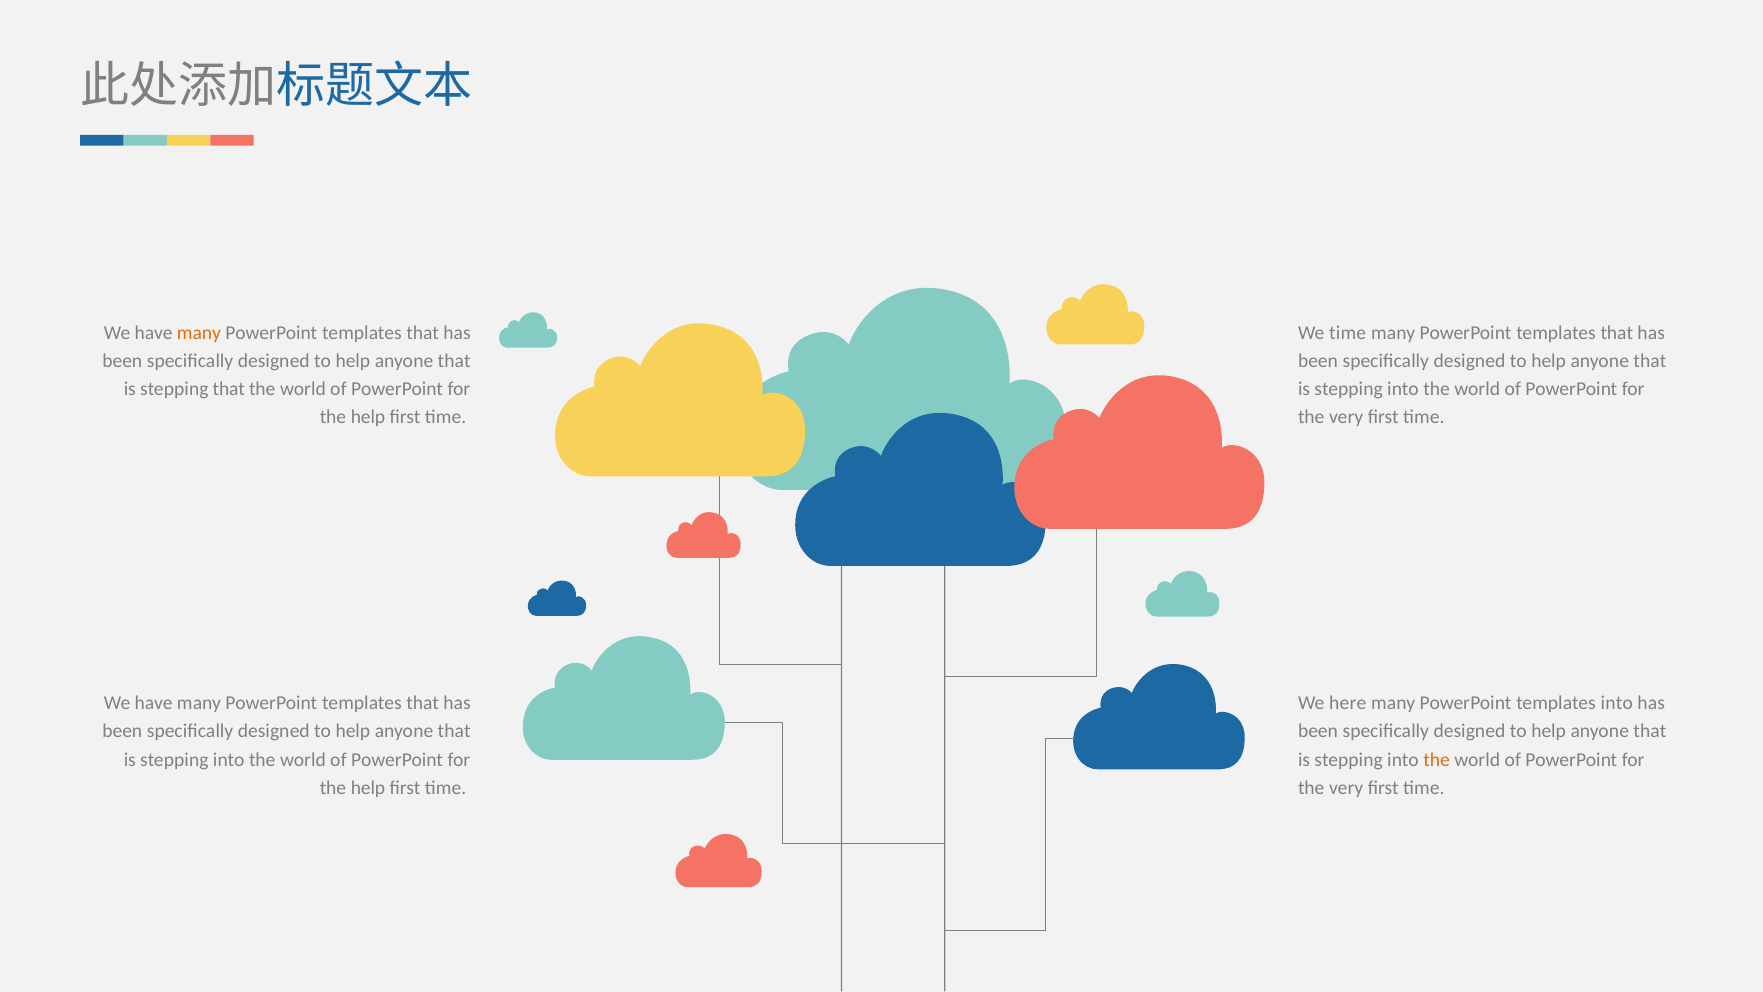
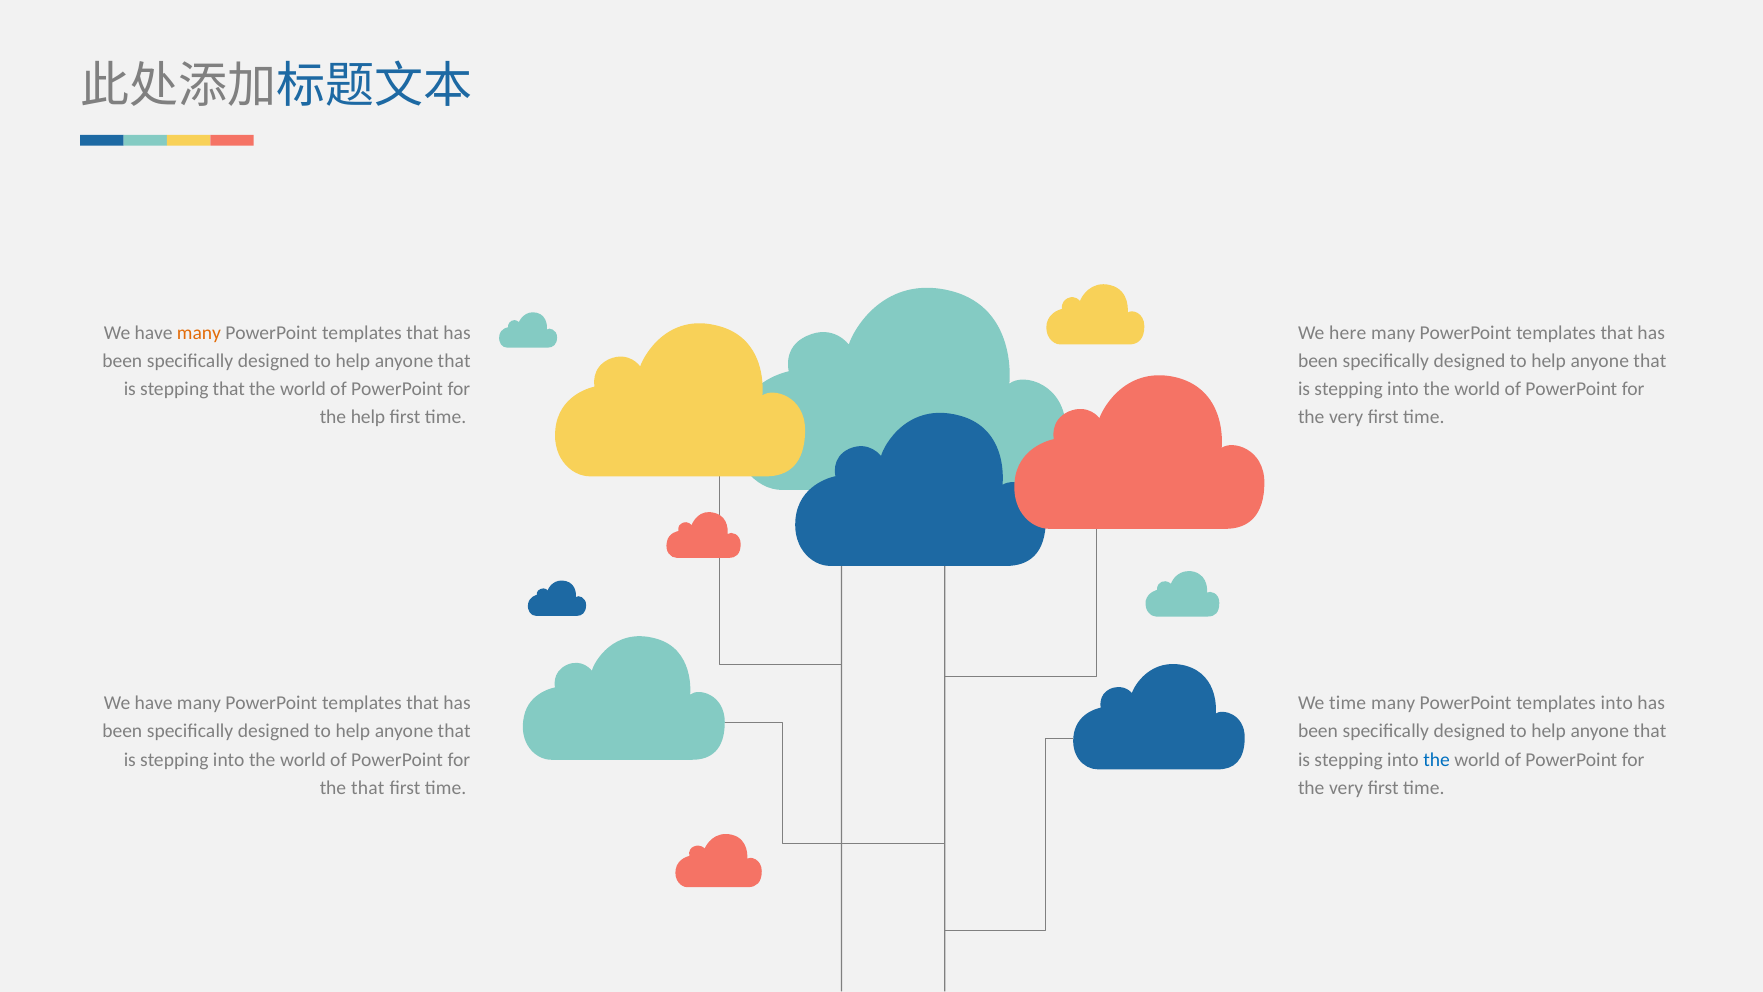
We time: time -> here
We here: here -> time
the at (1437, 759) colour: orange -> blue
help at (368, 788): help -> that
